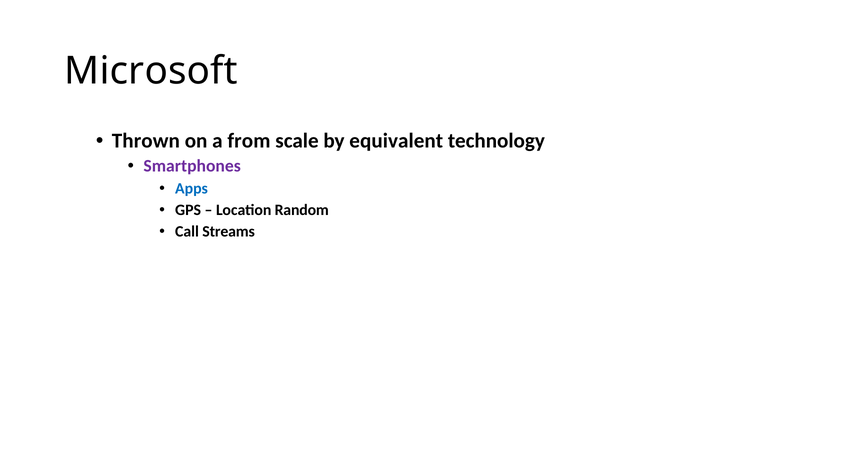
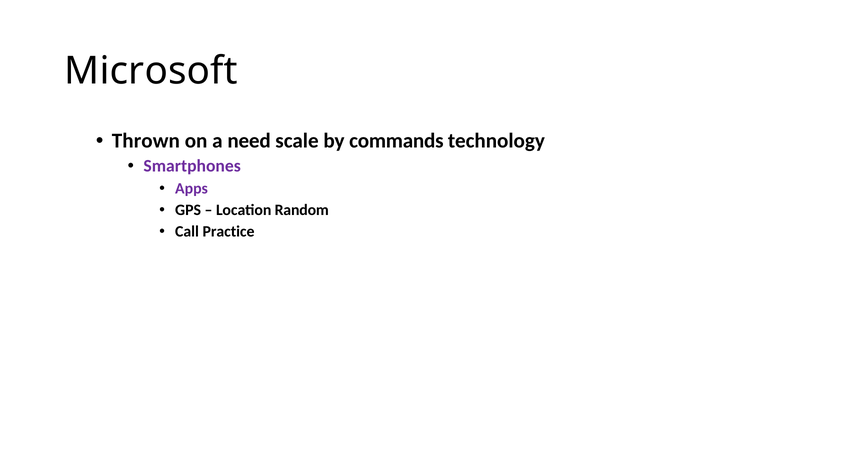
from: from -> need
equivalent: equivalent -> commands
Apps colour: blue -> purple
Streams: Streams -> Practice
